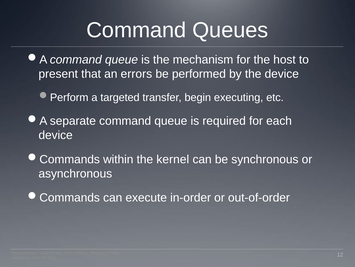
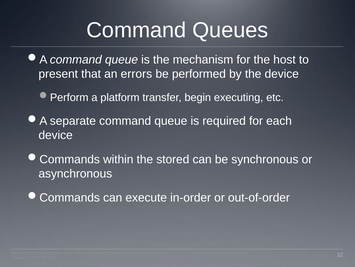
targeted: targeted -> platform
kernel: kernel -> stored
